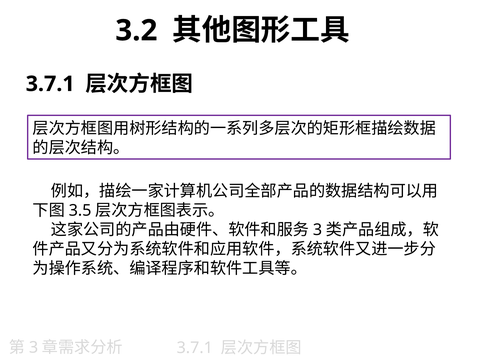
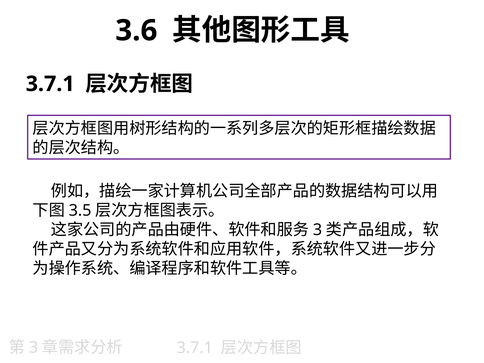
3.2: 3.2 -> 3.6
